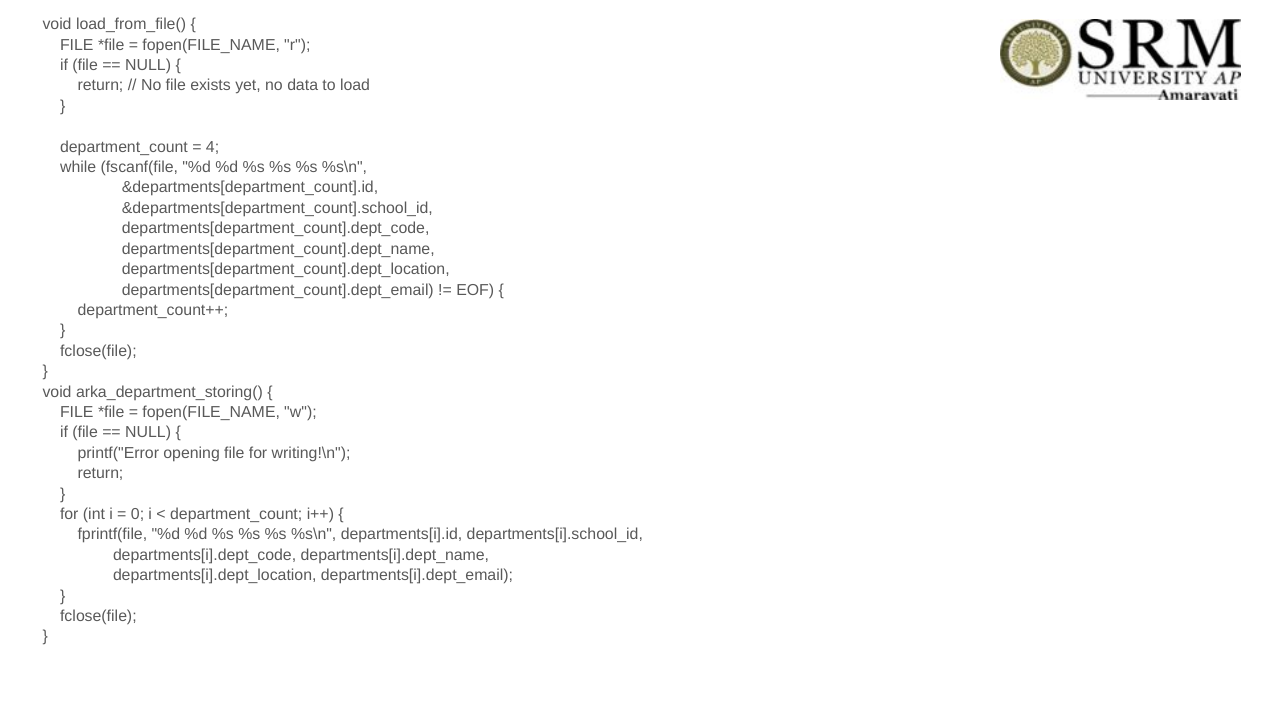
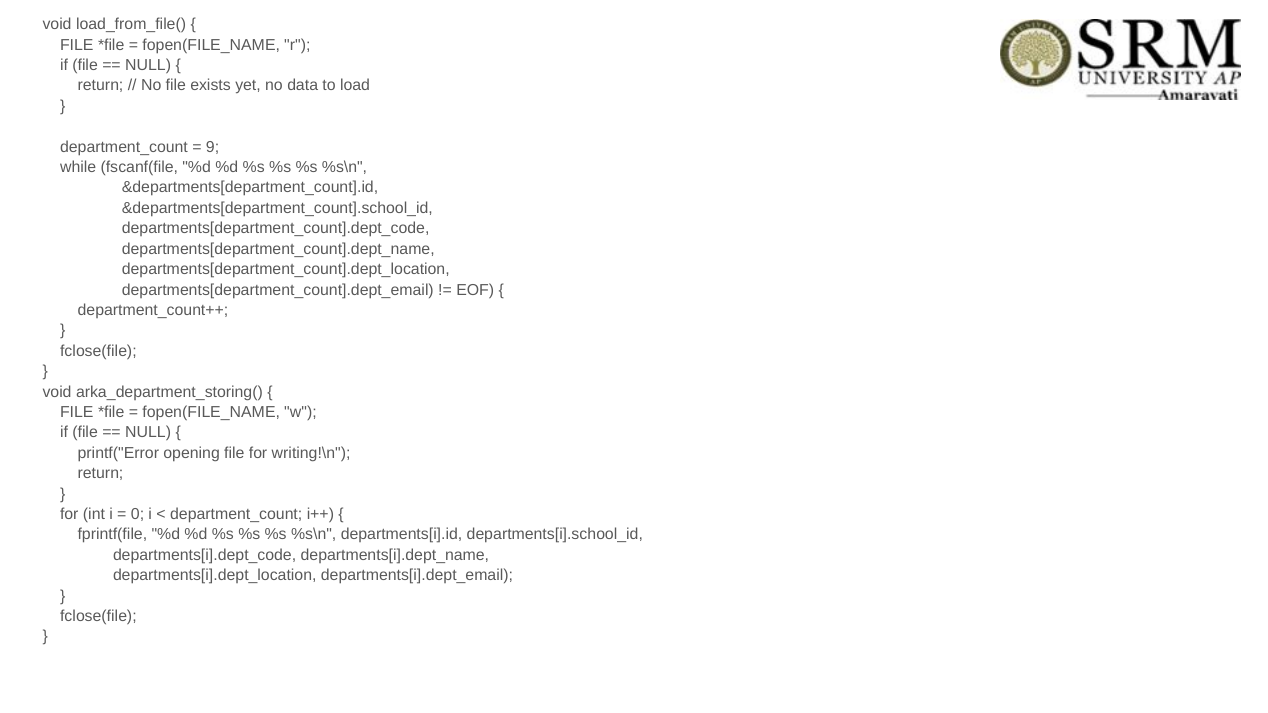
4: 4 -> 9
